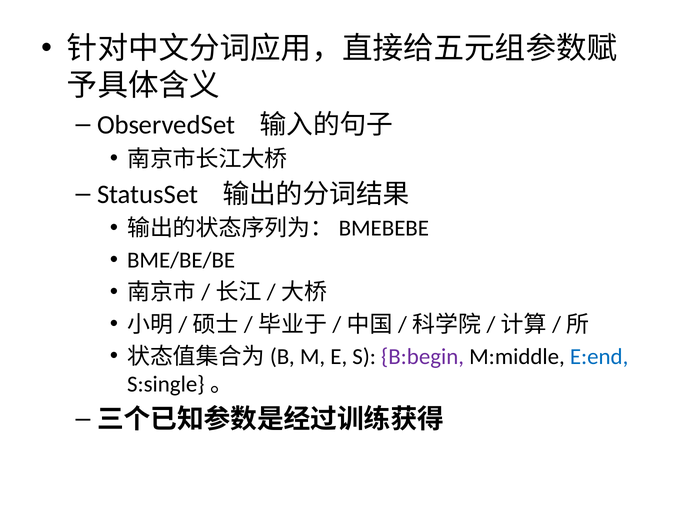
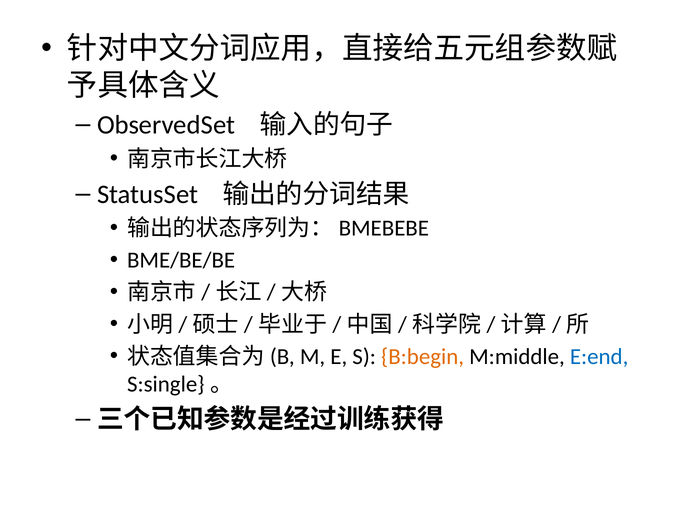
B:begin colour: purple -> orange
